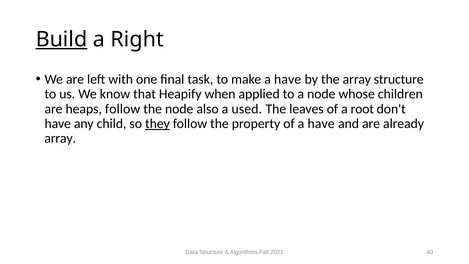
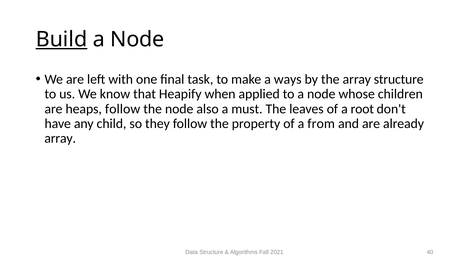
Right at (137, 39): Right -> Node
make a have: have -> ways
used: used -> must
they underline: present -> none
of a have: have -> from
